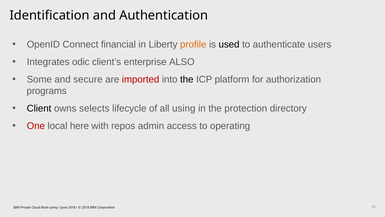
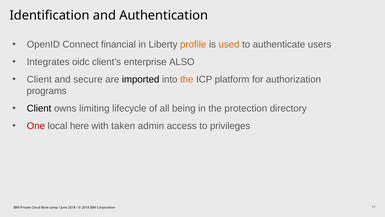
used colour: black -> orange
odic: odic -> oidc
Some at (39, 79): Some -> Client
imported colour: red -> black
the at (187, 79) colour: black -> orange
selects: selects -> limiting
using: using -> being
repos: repos -> taken
operating: operating -> privileges
